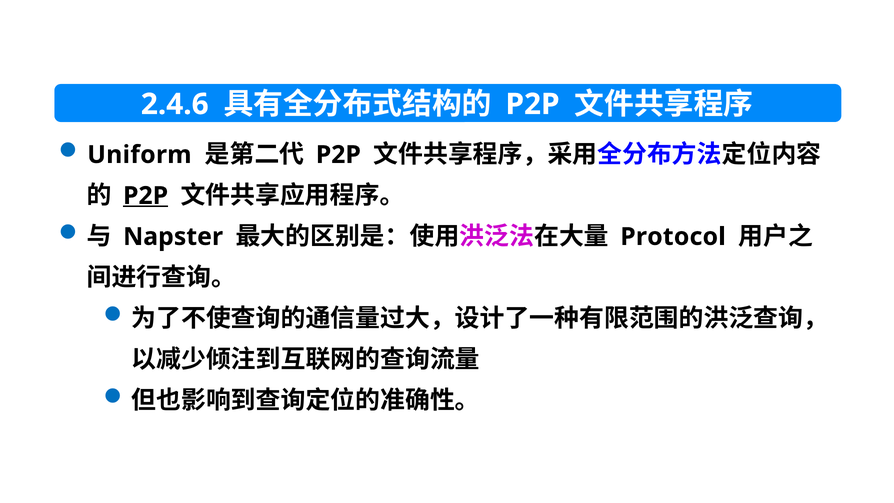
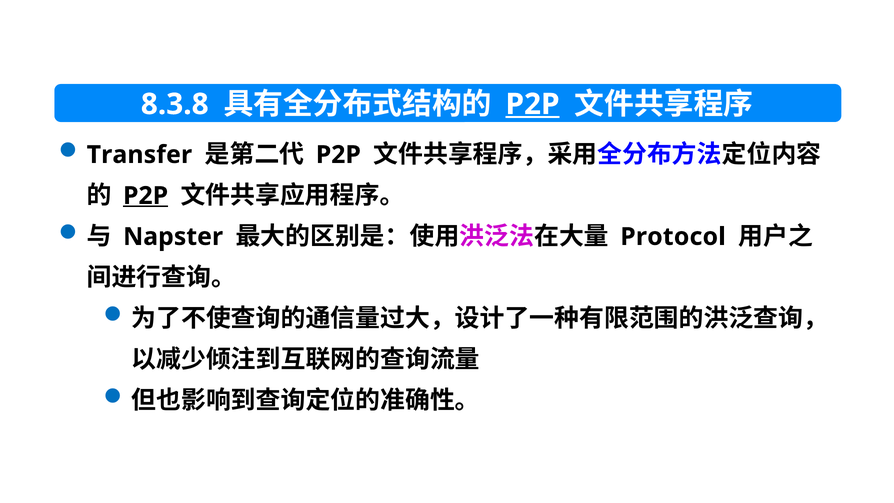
2.4.6: 2.4.6 -> 8.3.8
P2P at (533, 104) underline: none -> present
Uniform: Uniform -> Transfer
